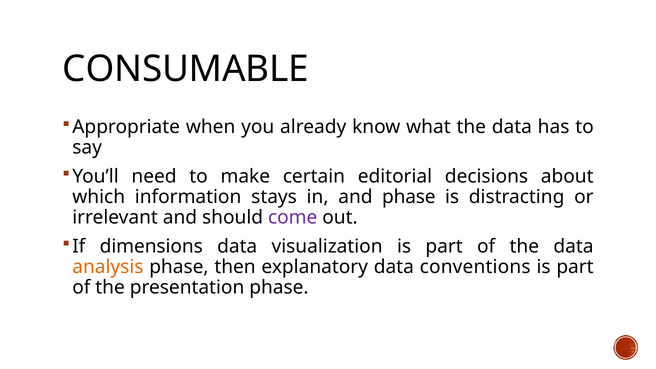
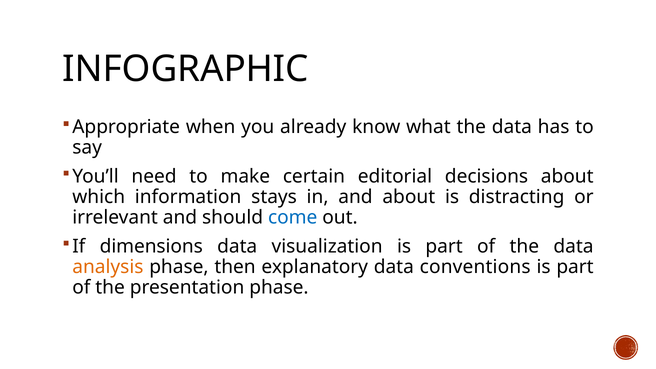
CONSUMABLE: CONSUMABLE -> INFOGRAPHIC
and phase: phase -> about
come colour: purple -> blue
